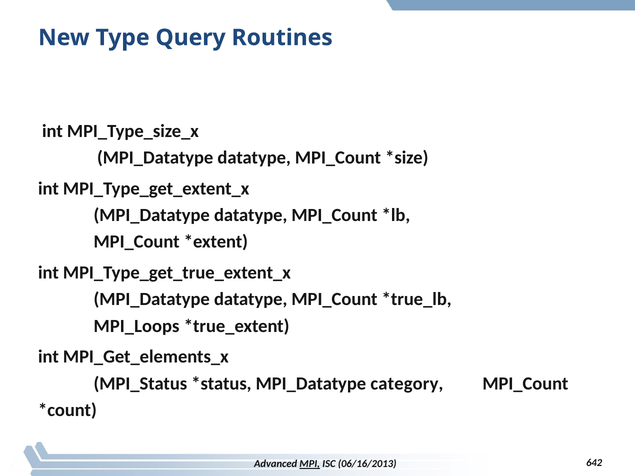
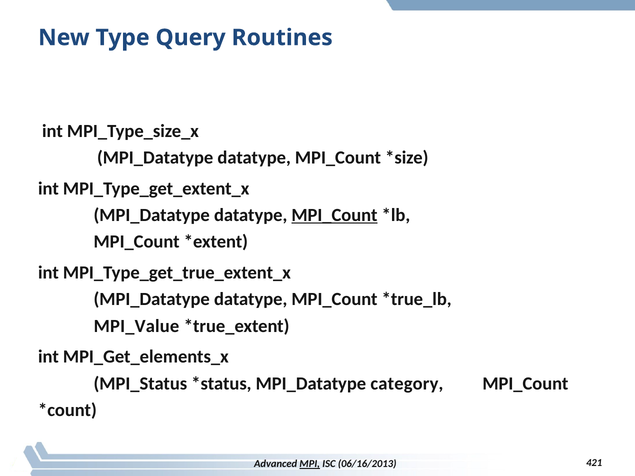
MPI_Count at (334, 215) underline: none -> present
MPI_Loops: MPI_Loops -> MPI_Value
642: 642 -> 421
